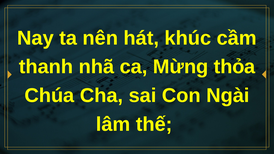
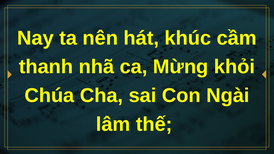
thỏa: thỏa -> khỏi
